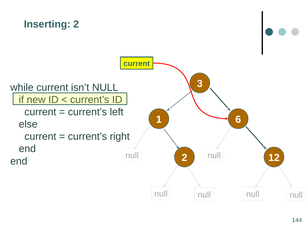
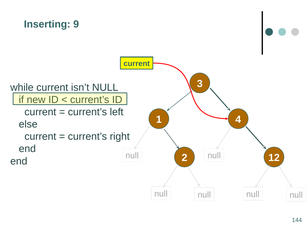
Inserting 2: 2 -> 9
6: 6 -> 4
